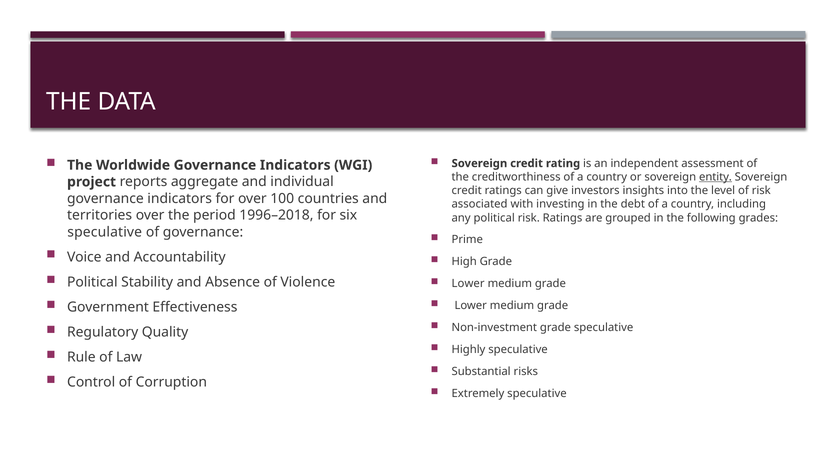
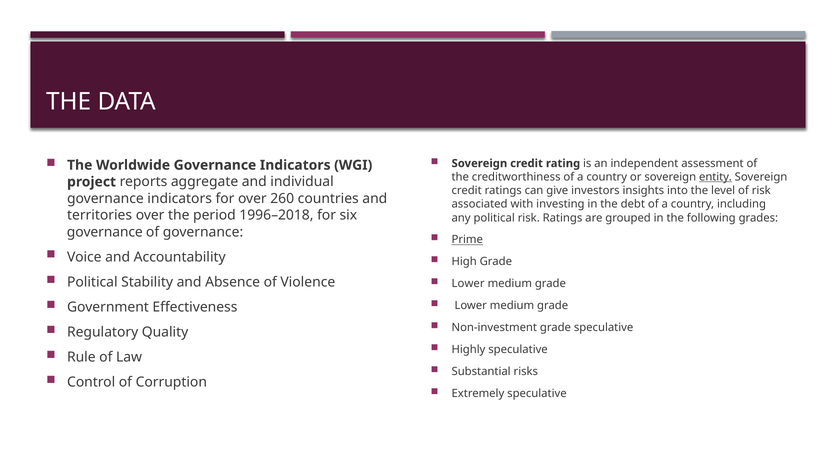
100: 100 -> 260
speculative at (105, 232): speculative -> governance
Prime underline: none -> present
